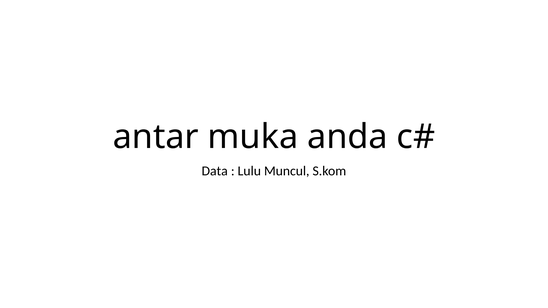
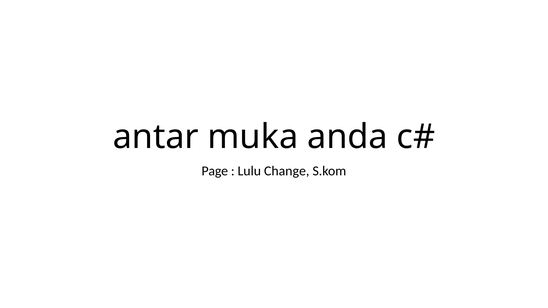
Data: Data -> Page
Muncul: Muncul -> Change
